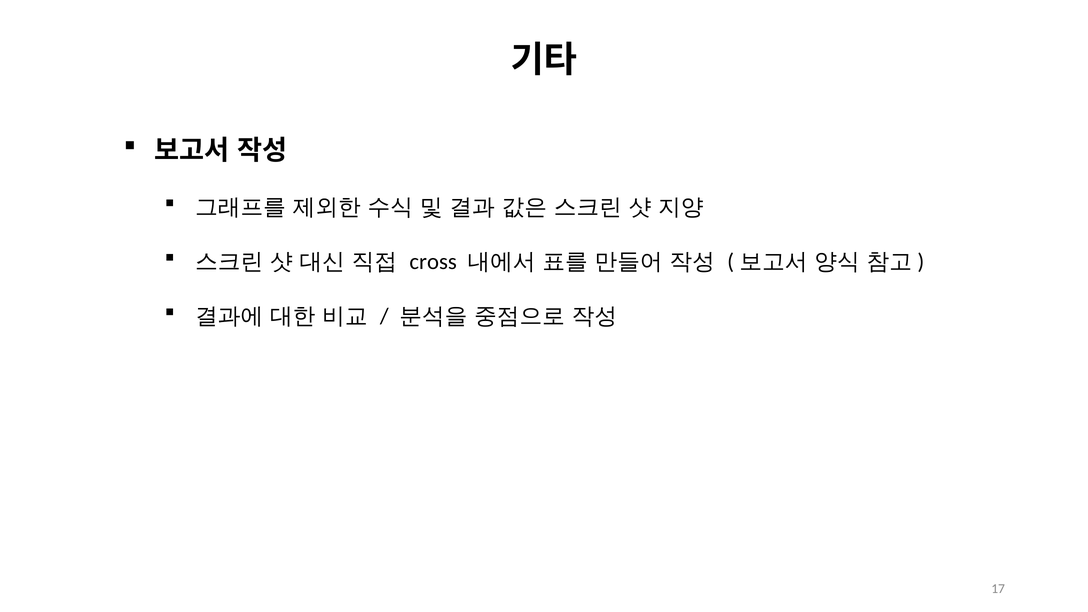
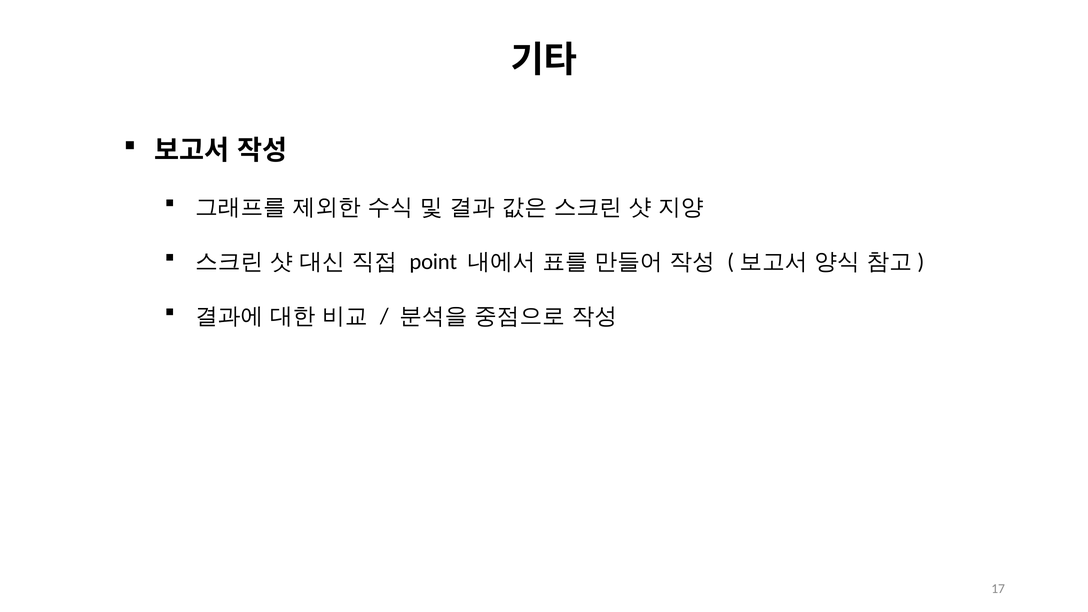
cross: cross -> point
